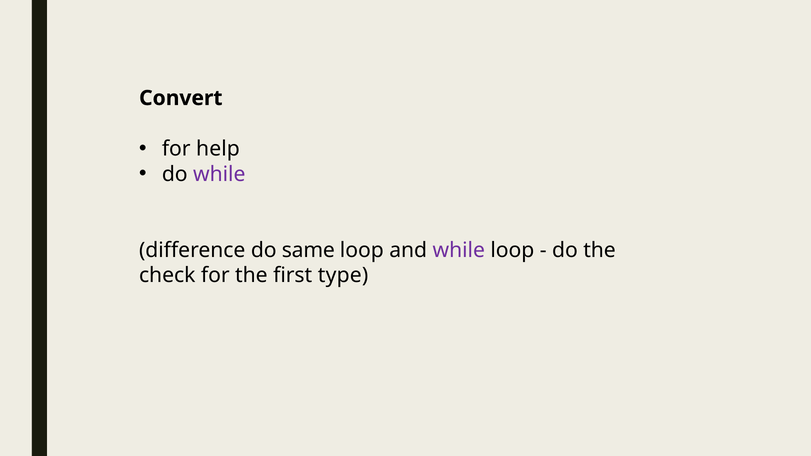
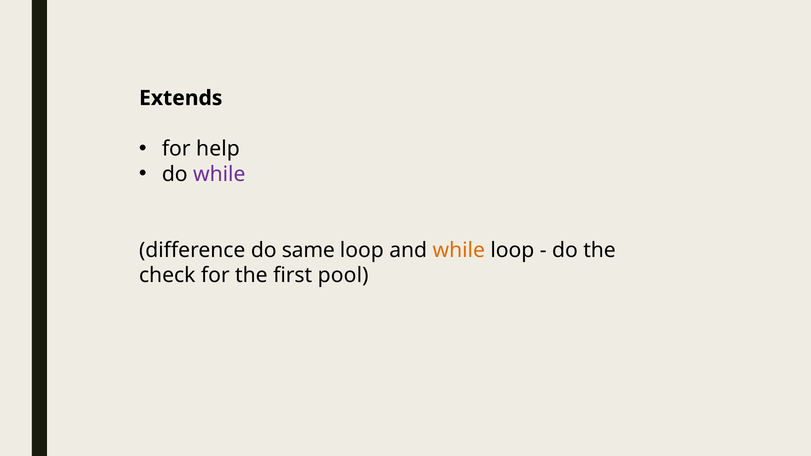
Convert: Convert -> Extends
while at (459, 250) colour: purple -> orange
type: type -> pool
